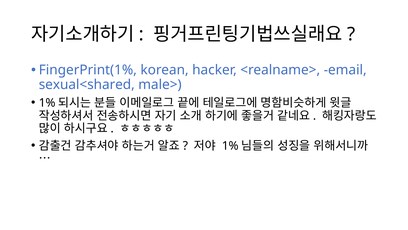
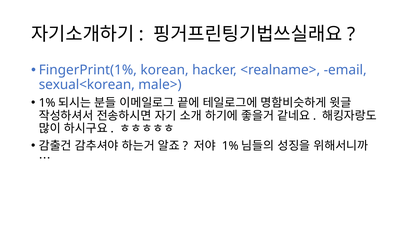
sexual<shared: sexual<shared -> sexual<korean
